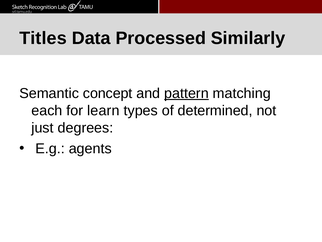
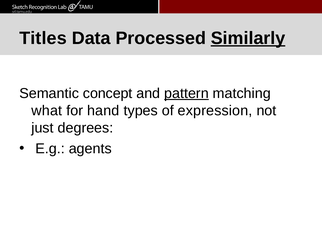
Similarly underline: none -> present
each: each -> what
learn: learn -> hand
determined: determined -> expression
